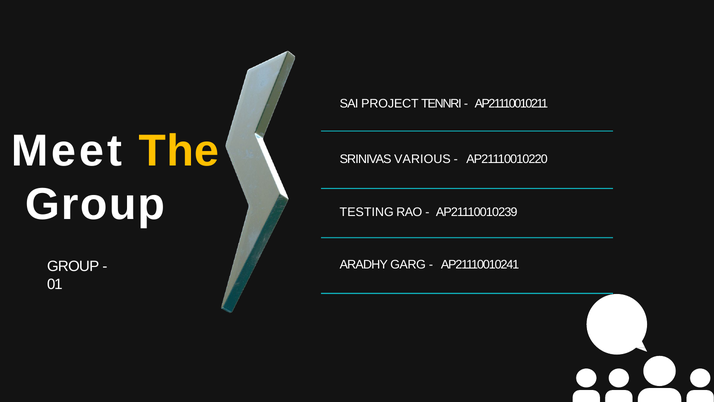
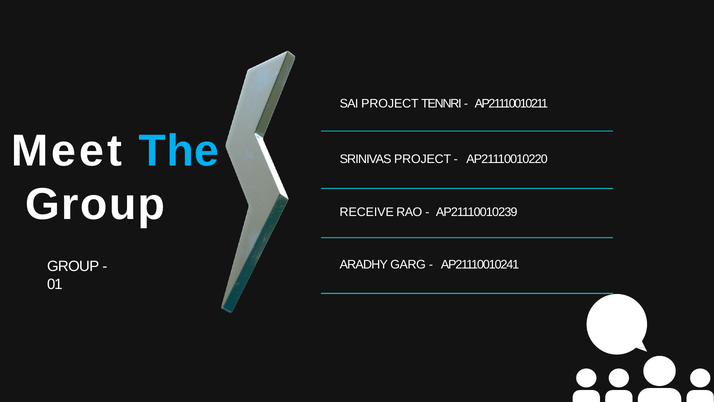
The colour: yellow -> light blue
SRINIVAS VARIOUS: VARIOUS -> PROJECT
TESTING: TESTING -> RECEIVE
